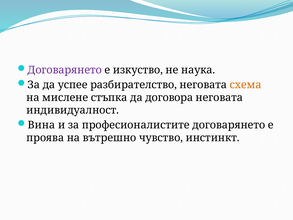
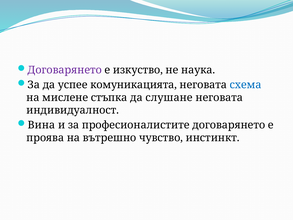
разбирателство: разбирателство -> комуникацията
схема colour: orange -> blue
договора: договора -> слушане
